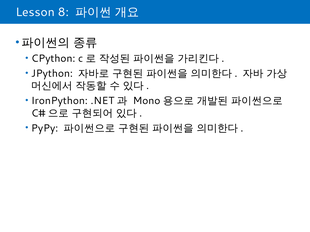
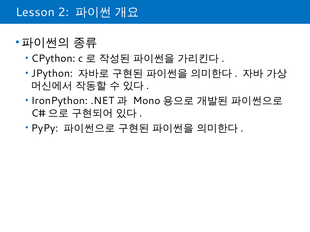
8: 8 -> 2
